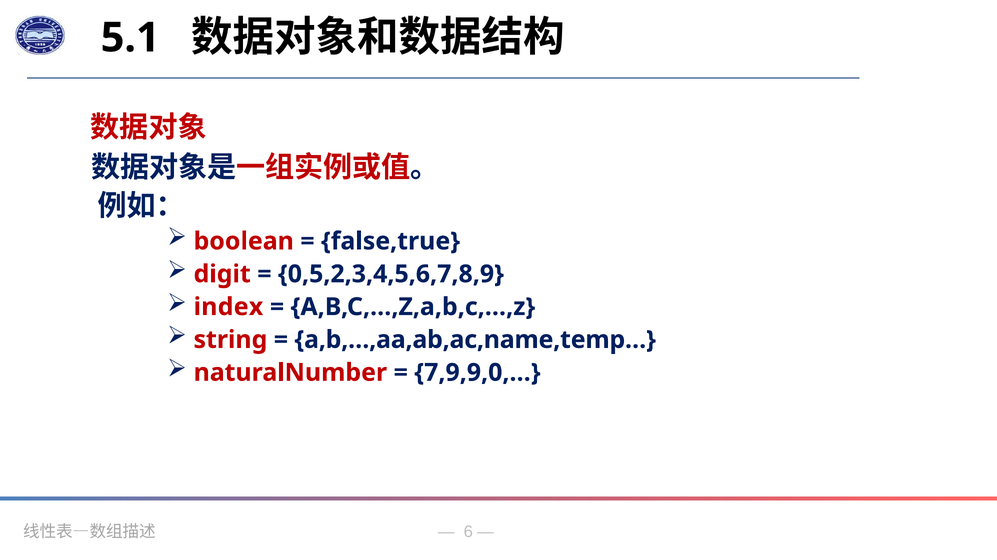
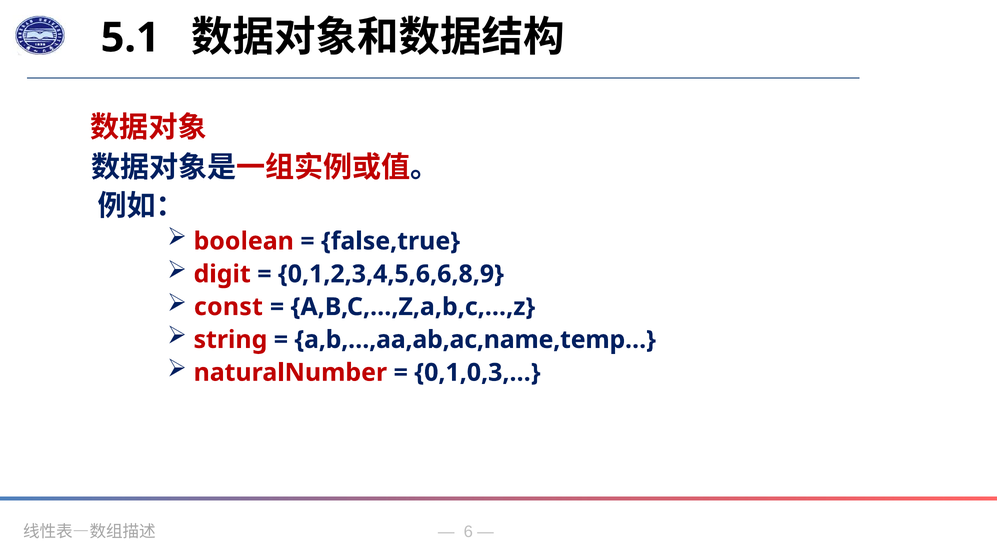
0,5,2,3,4,5,6,7,8,9: 0,5,2,3,4,5,6,7,8,9 -> 0,1,2,3,4,5,6,6,8,9
index: index -> const
7,9,9,0,…: 7,9,9,0,… -> 0,1,0,3,…
